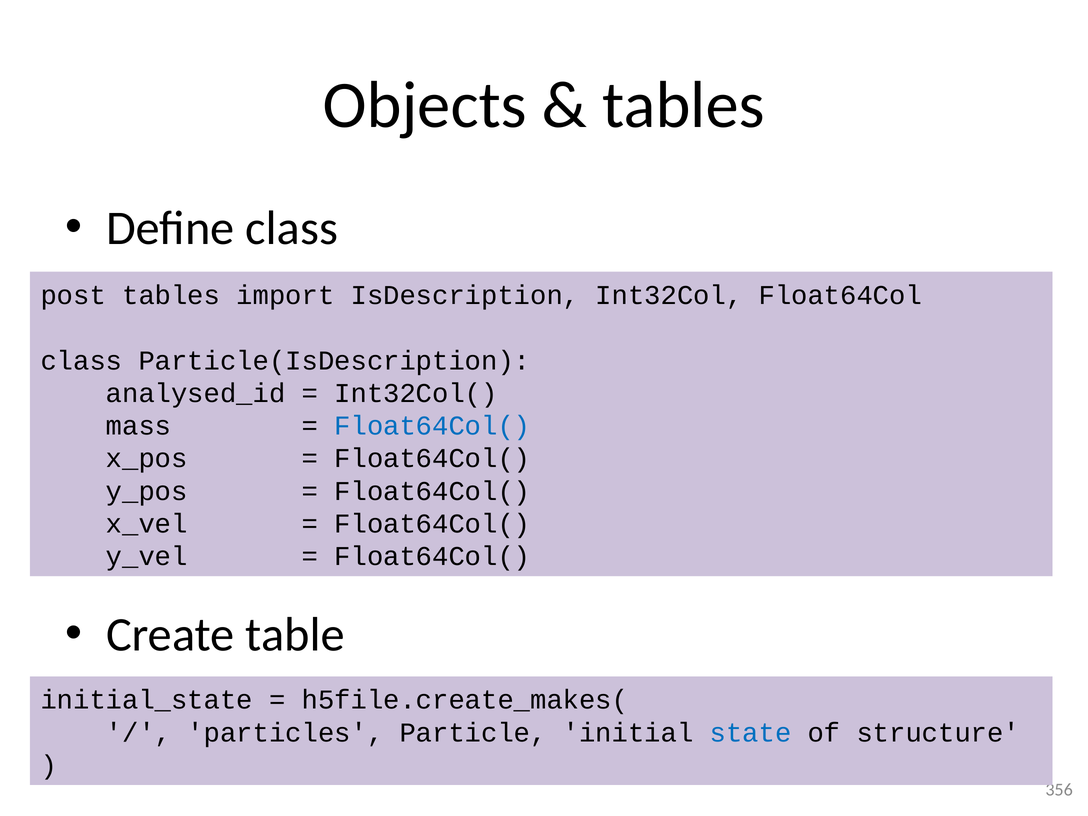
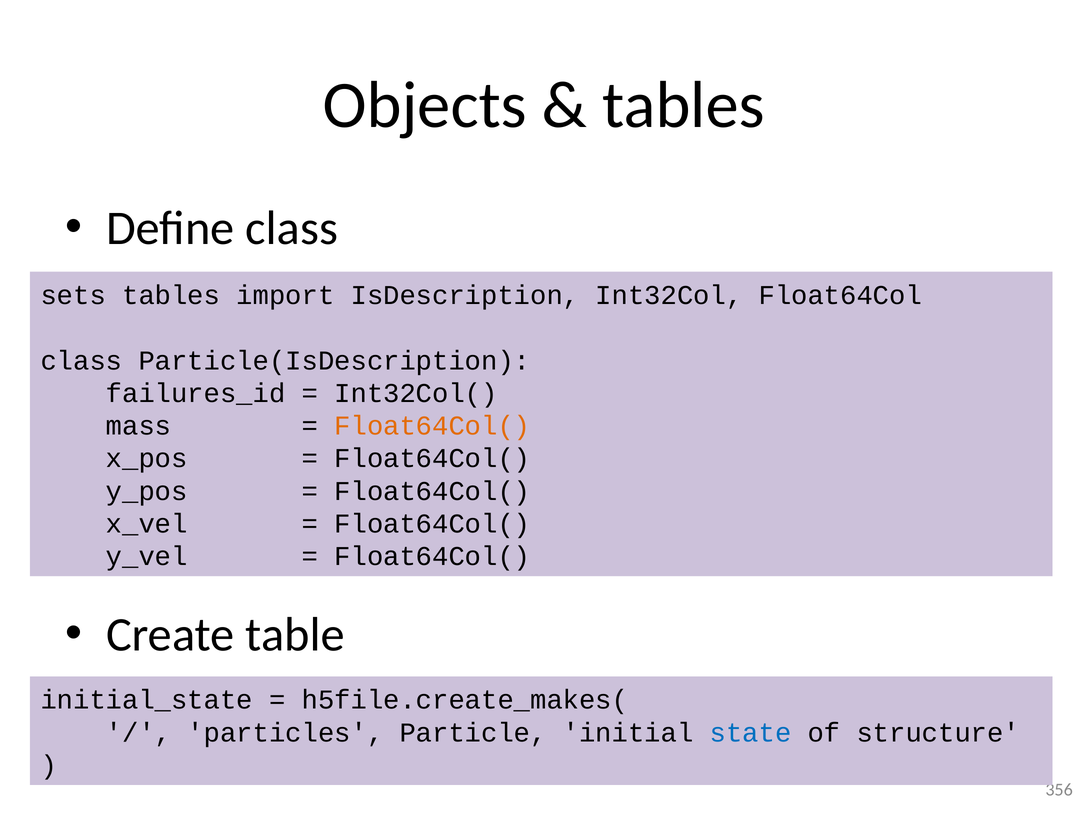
post: post -> sets
analysed_id: analysed_id -> failures_id
Float64Col( at (432, 426) colour: blue -> orange
